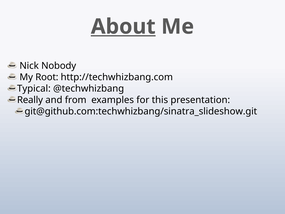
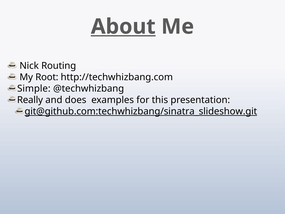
Nobody: Nobody -> Routing
Typical: Typical -> Simple
from: from -> does
git@github.com:techwhizbang/sinatra_slideshow.git underline: none -> present
